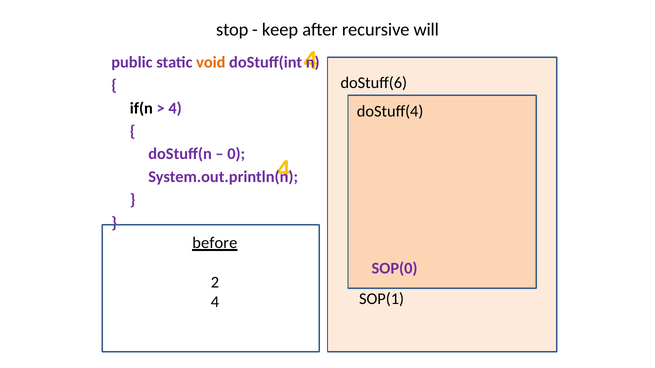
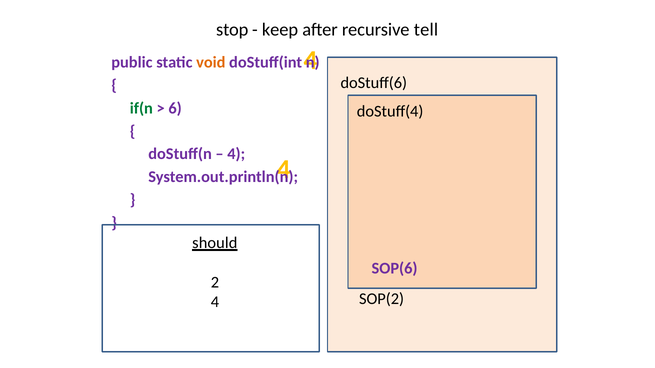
will: will -> tell
if(n colour: black -> green
4 at (175, 108): 4 -> 6
0 at (236, 154): 0 -> 4
before: before -> should
SOP(0: SOP(0 -> SOP(6
SOP(1: SOP(1 -> SOP(2
